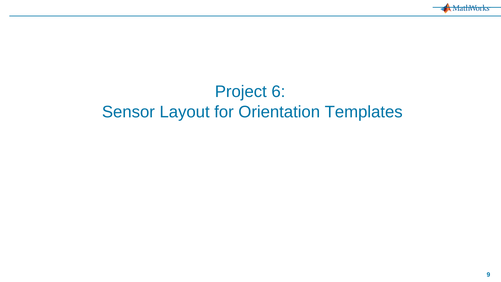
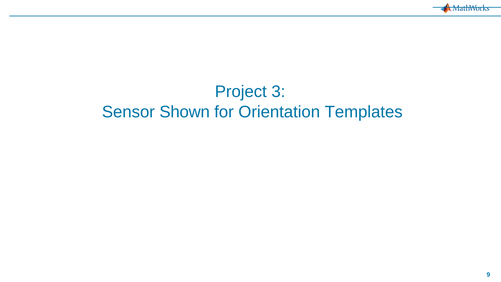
6: 6 -> 3
Layout: Layout -> Shown
